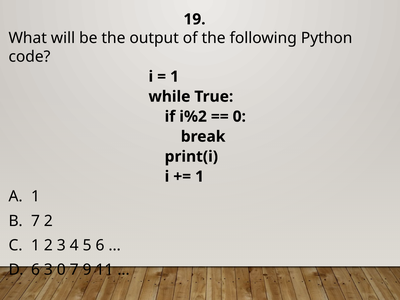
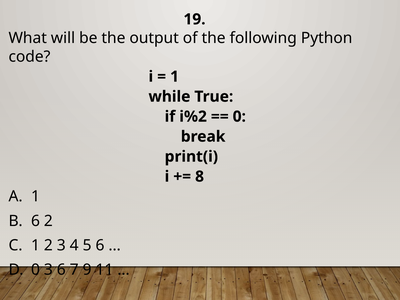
1 at (200, 177): 1 -> 8
7 at (35, 221): 7 -> 6
6 at (35, 270): 6 -> 0
3 0: 0 -> 6
